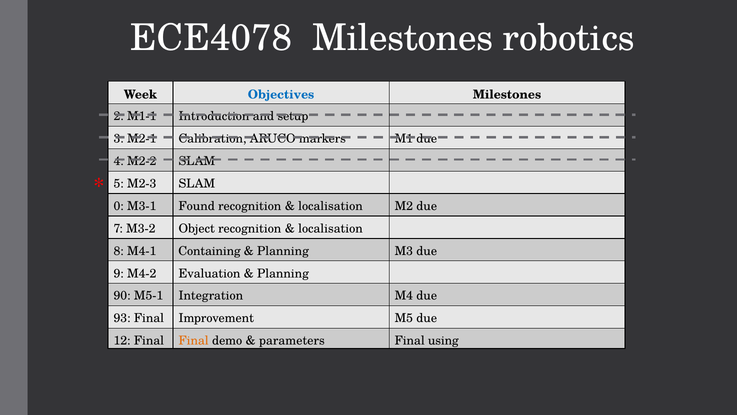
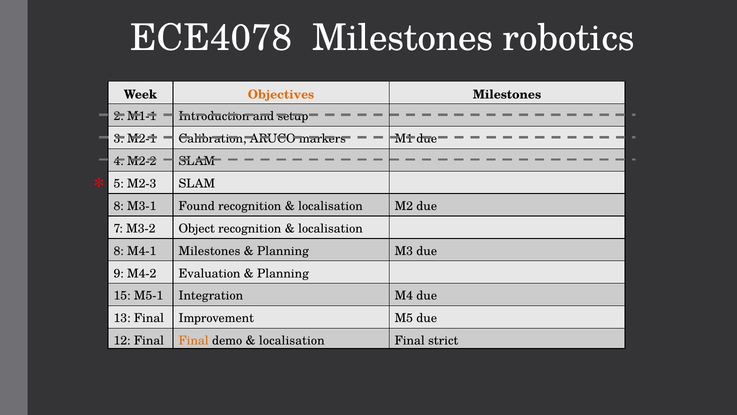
Objectives colour: blue -> orange
0 at (119, 206): 0 -> 8
M4-1 Containing: Containing -> Milestones
90: 90 -> 15
93: 93 -> 13
parameters at (292, 340): parameters -> localisation
using: using -> strict
